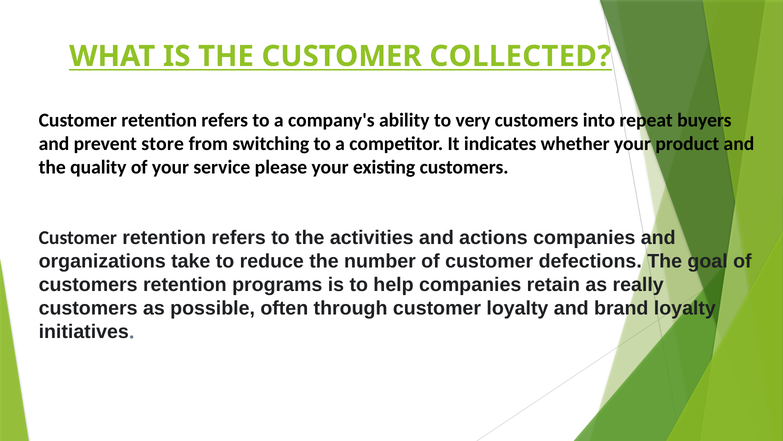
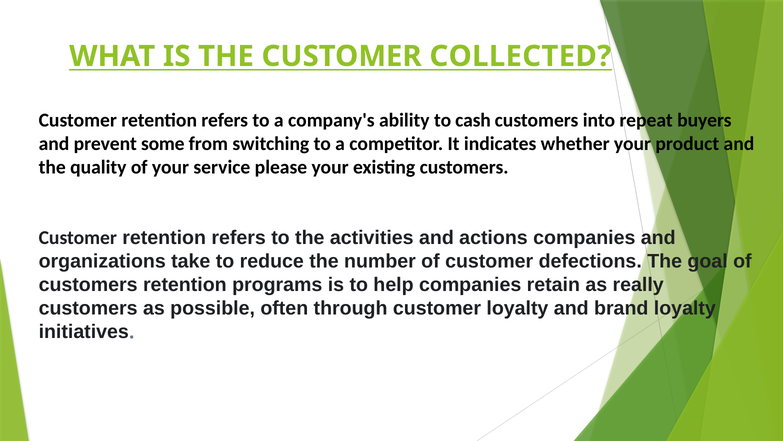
very: very -> cash
store: store -> some
